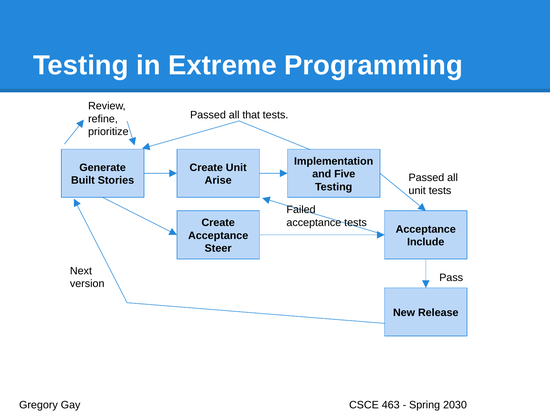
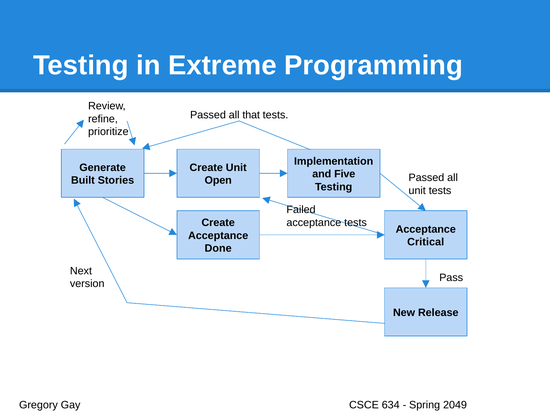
Arise: Arise -> Open
Include: Include -> Critical
Steer: Steer -> Done
463: 463 -> 634
2030: 2030 -> 2049
